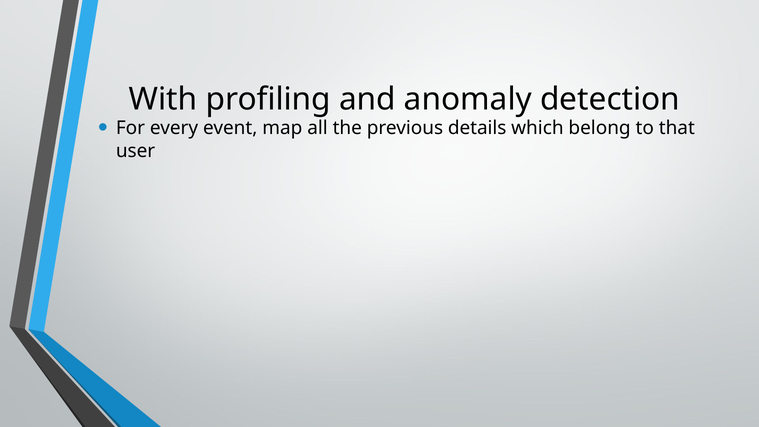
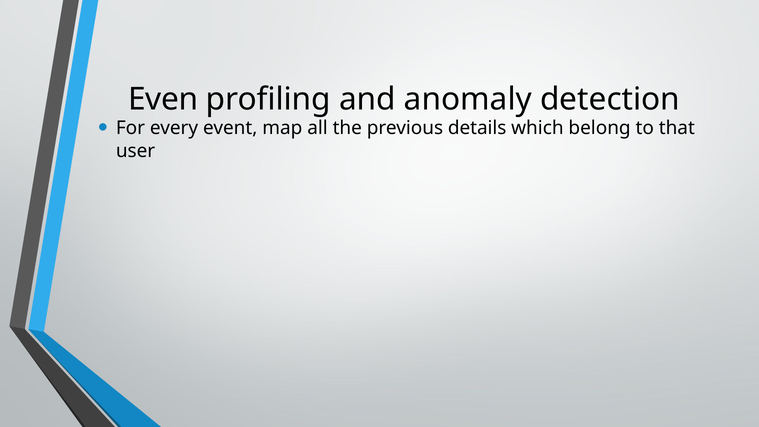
With: With -> Even
